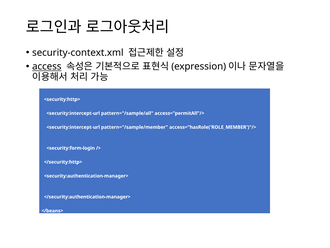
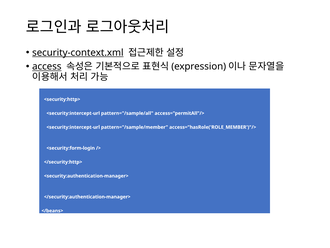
security-context.xml underline: none -> present
